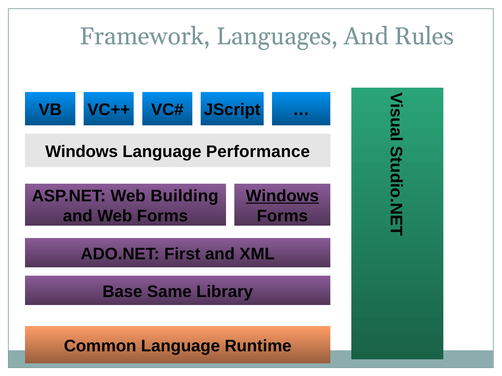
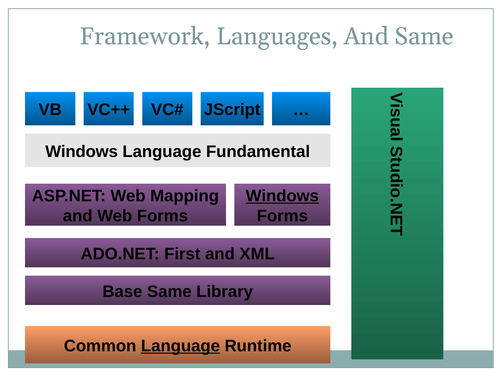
And Rules: Rules -> Same
Performance: Performance -> Fundamental
Building: Building -> Mapping
Language at (180, 346) underline: none -> present
